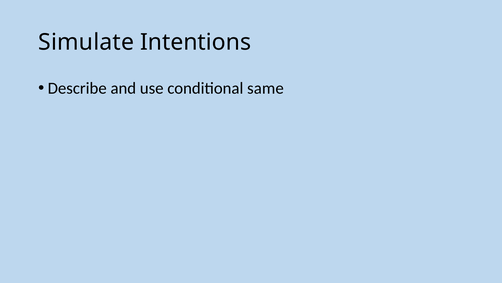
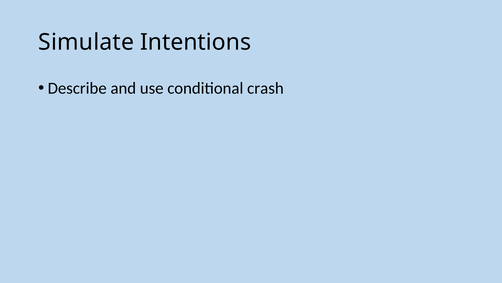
same: same -> crash
